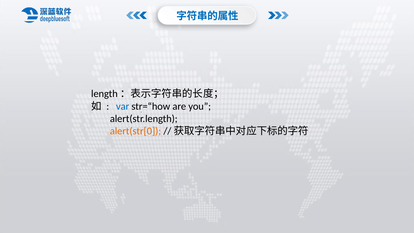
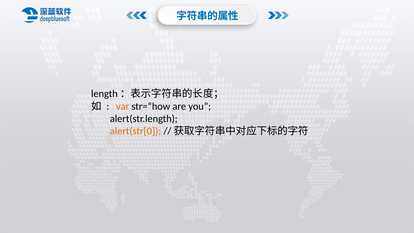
var colour: blue -> orange
